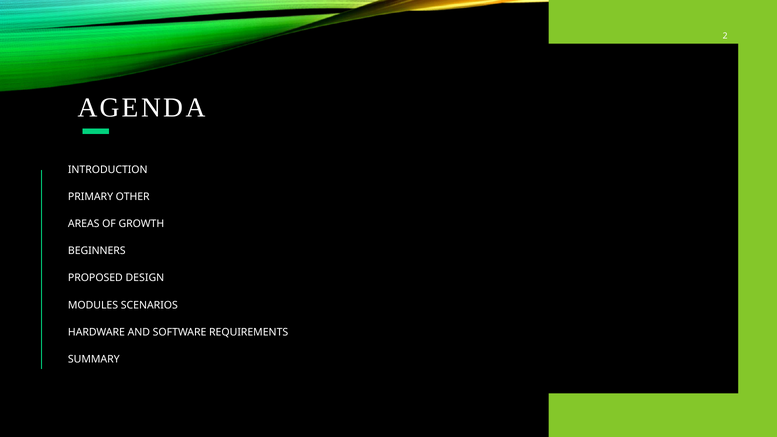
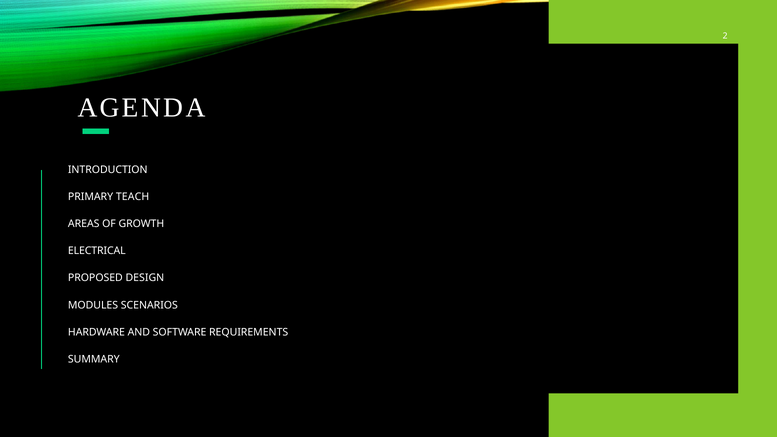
OTHER: OTHER -> TEACH
BEGINNERS: BEGINNERS -> ELECTRICAL
